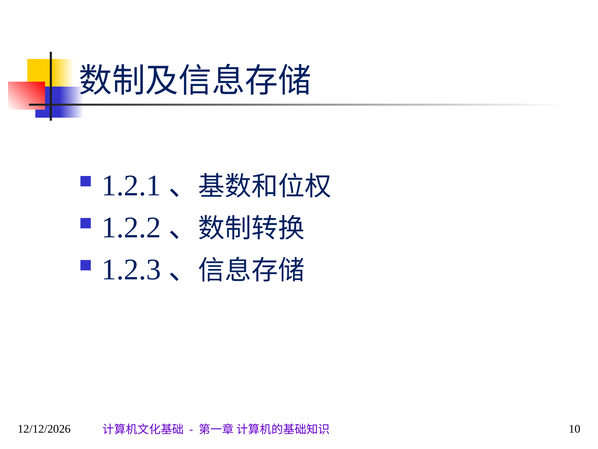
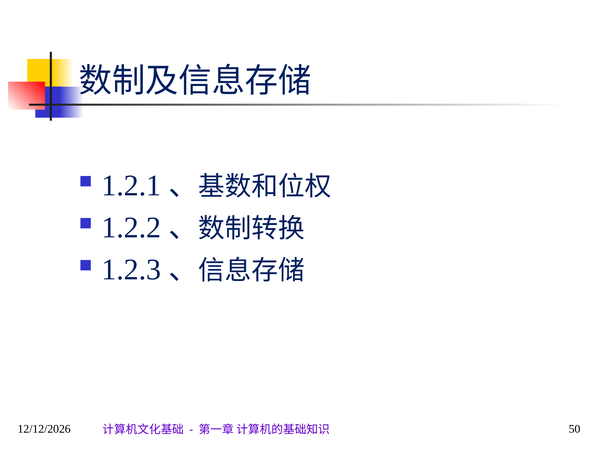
10: 10 -> 50
